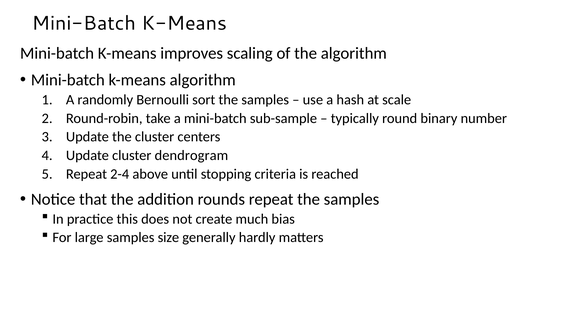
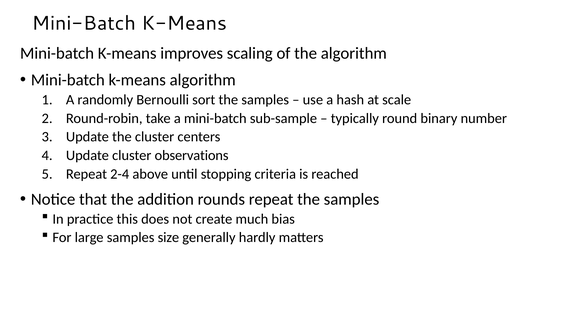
dendrogram: dendrogram -> observations
